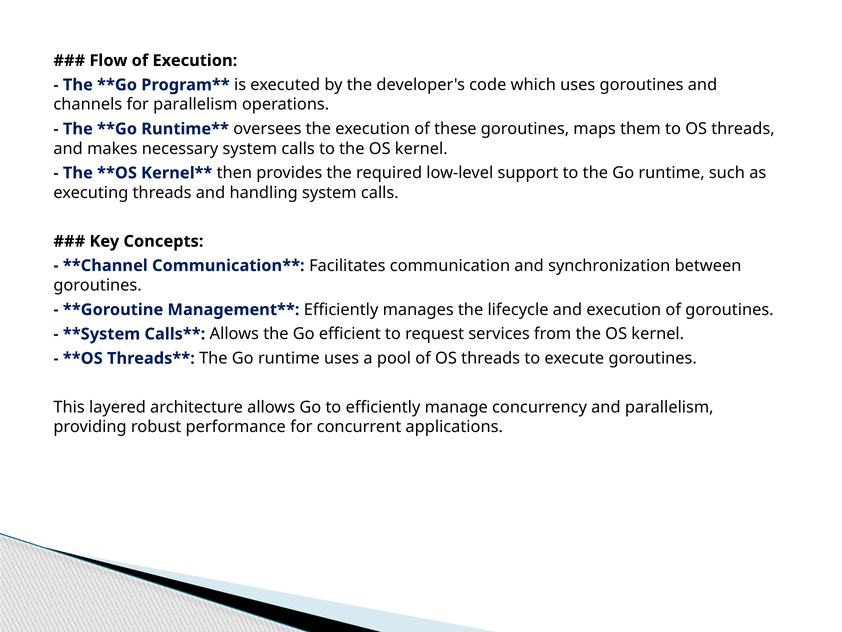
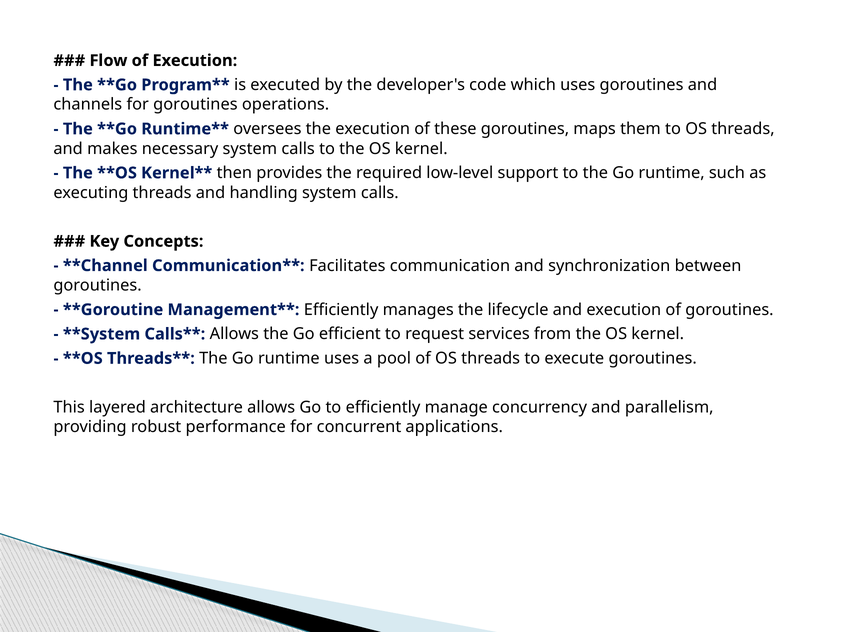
for parallelism: parallelism -> goroutines
